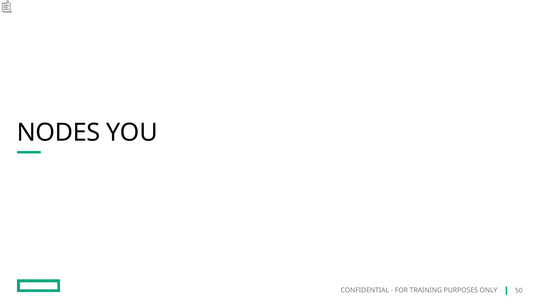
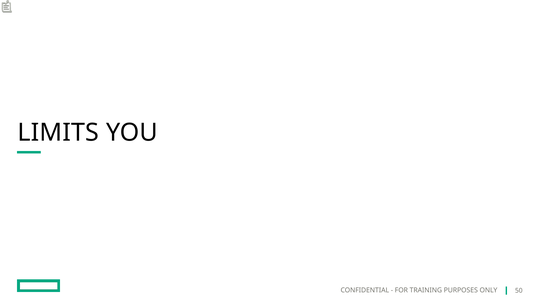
NODES: NODES -> LIMITS
